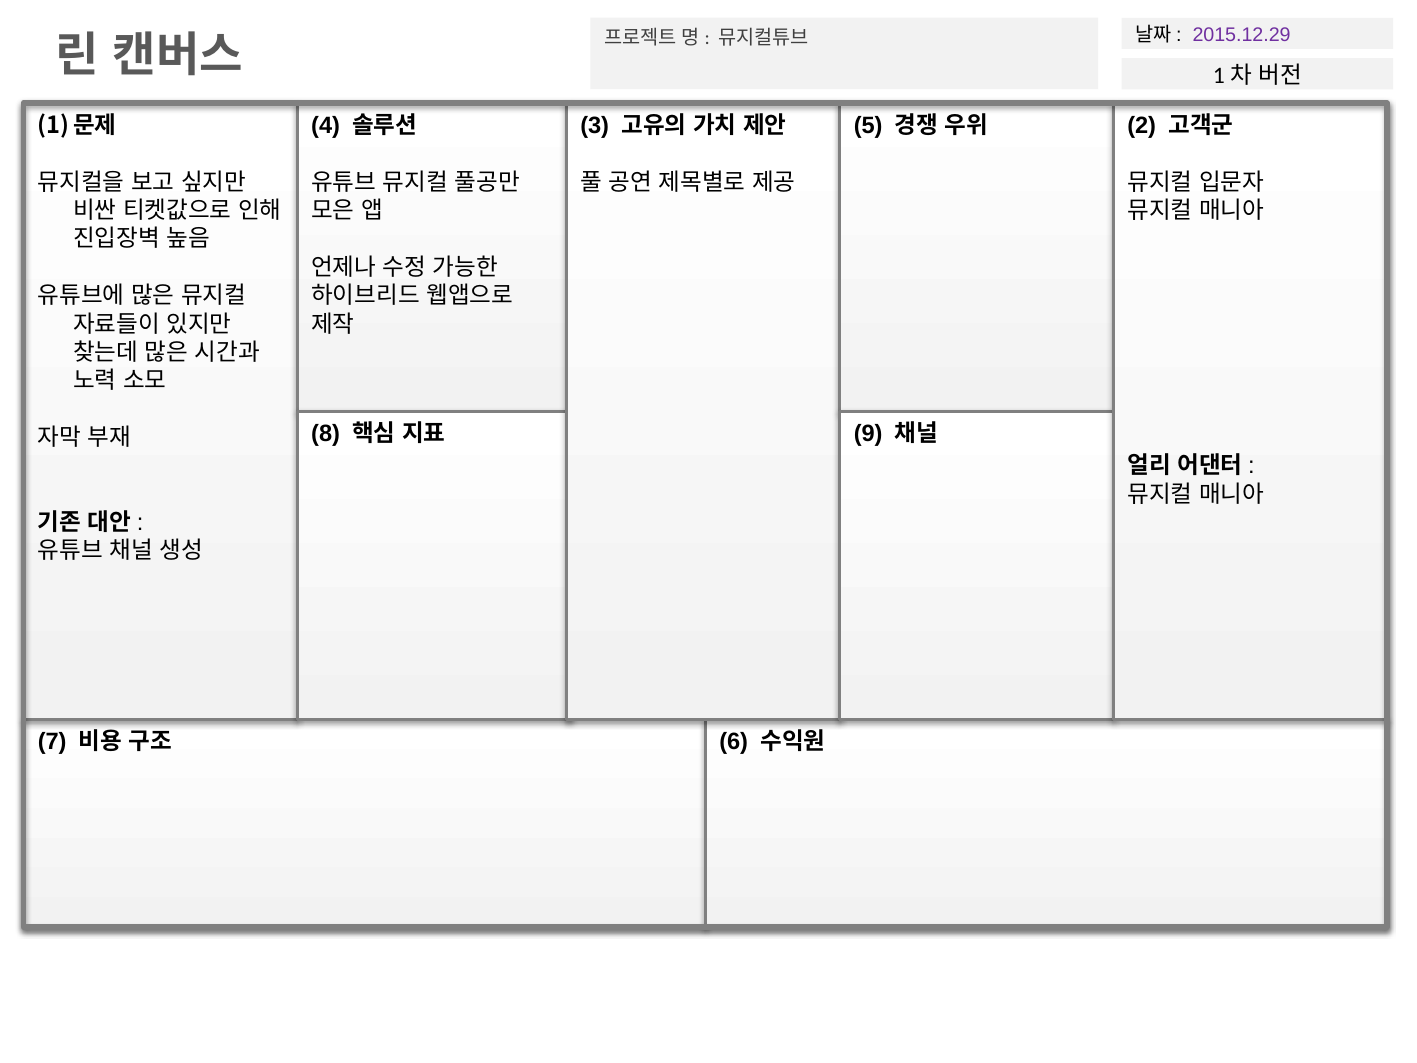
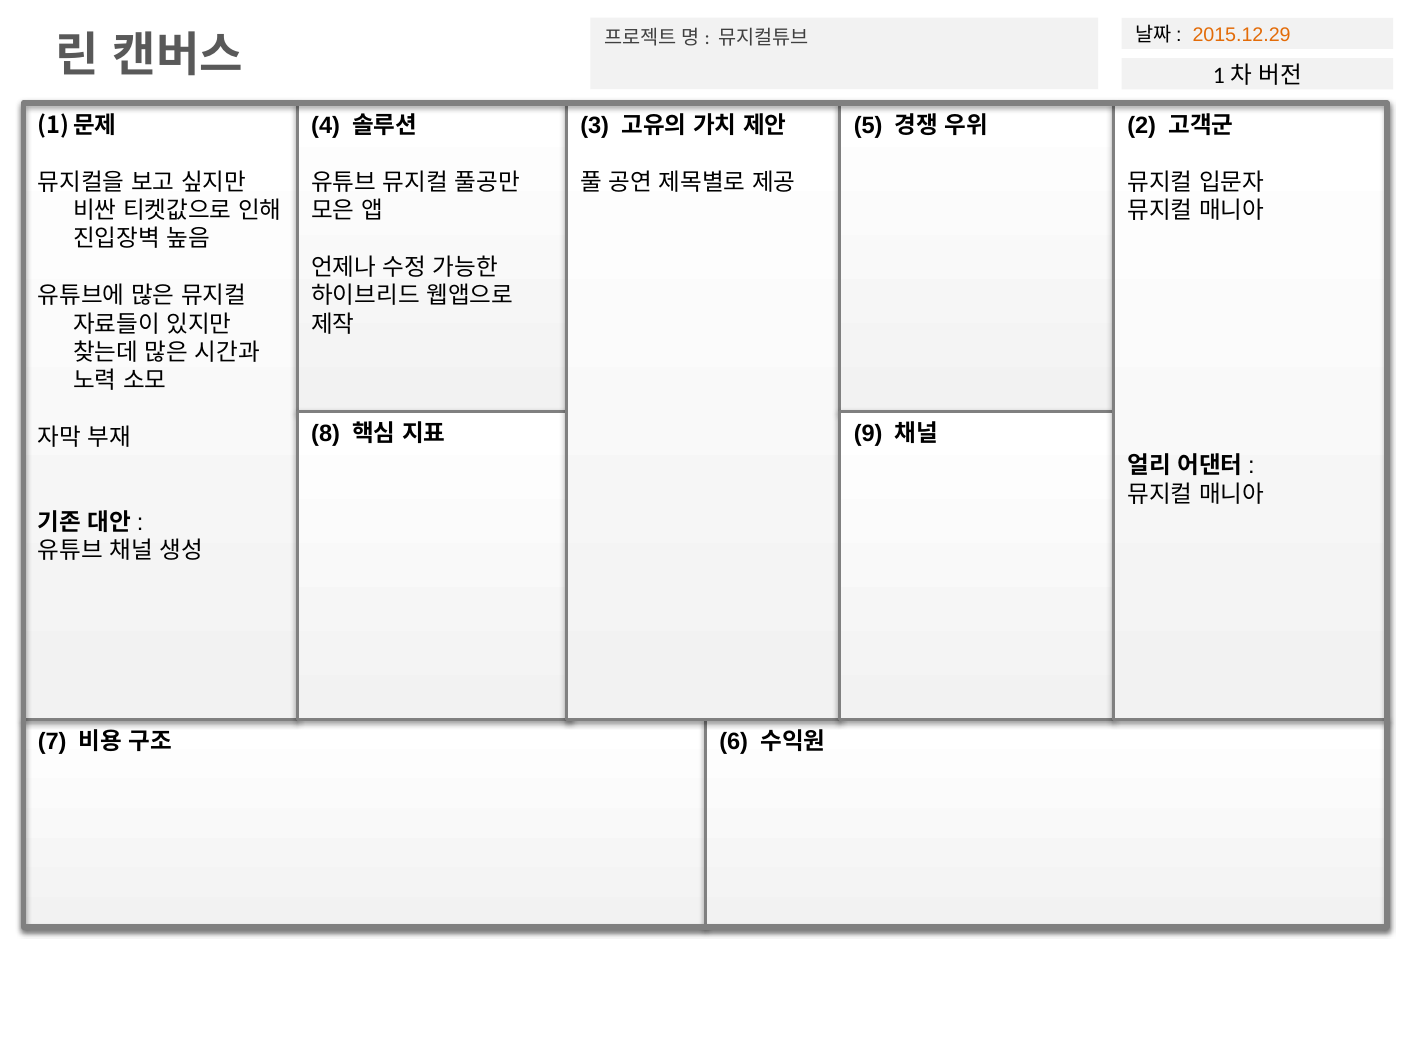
2015.12.29 colour: purple -> orange
